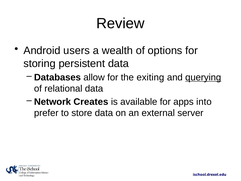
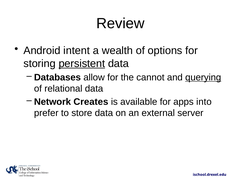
users: users -> intent
persistent underline: none -> present
exiting: exiting -> cannot
